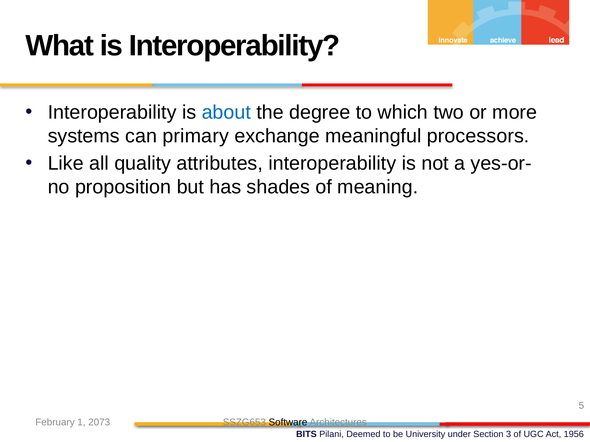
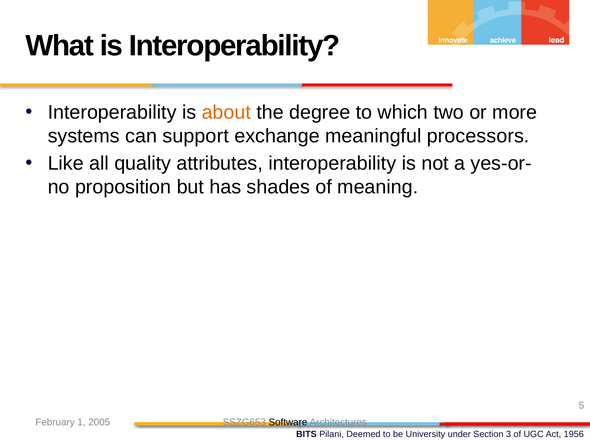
about colour: blue -> orange
primary: primary -> support
2073: 2073 -> 2005
